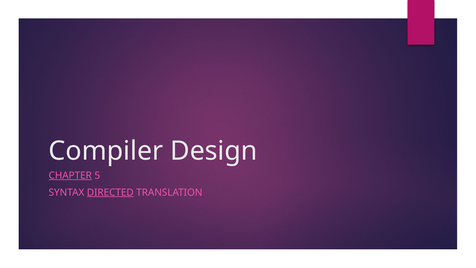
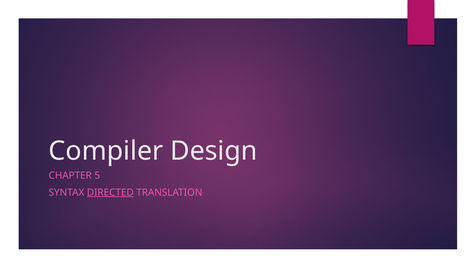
CHAPTER underline: present -> none
